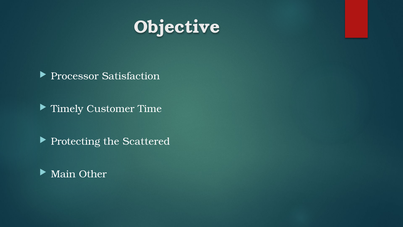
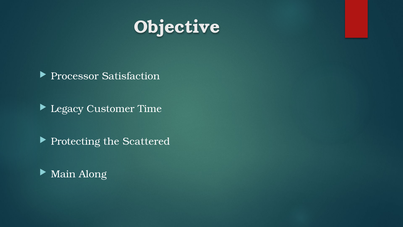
Timely: Timely -> Legacy
Other: Other -> Along
